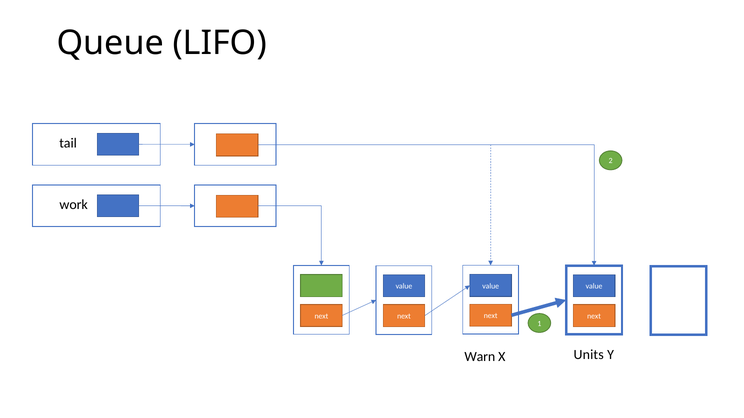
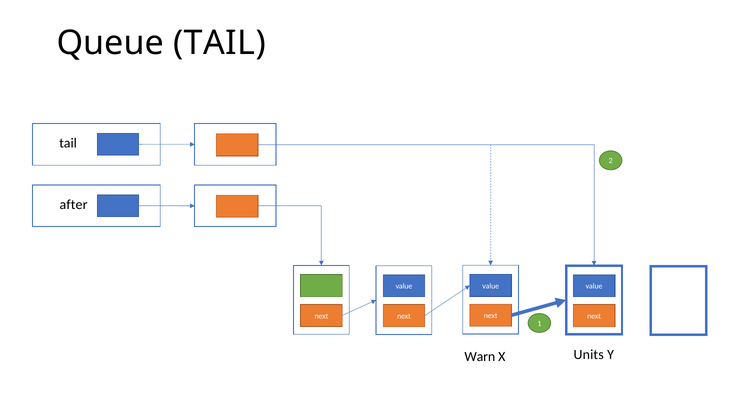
Queue LIFO: LIFO -> TAIL
work: work -> after
